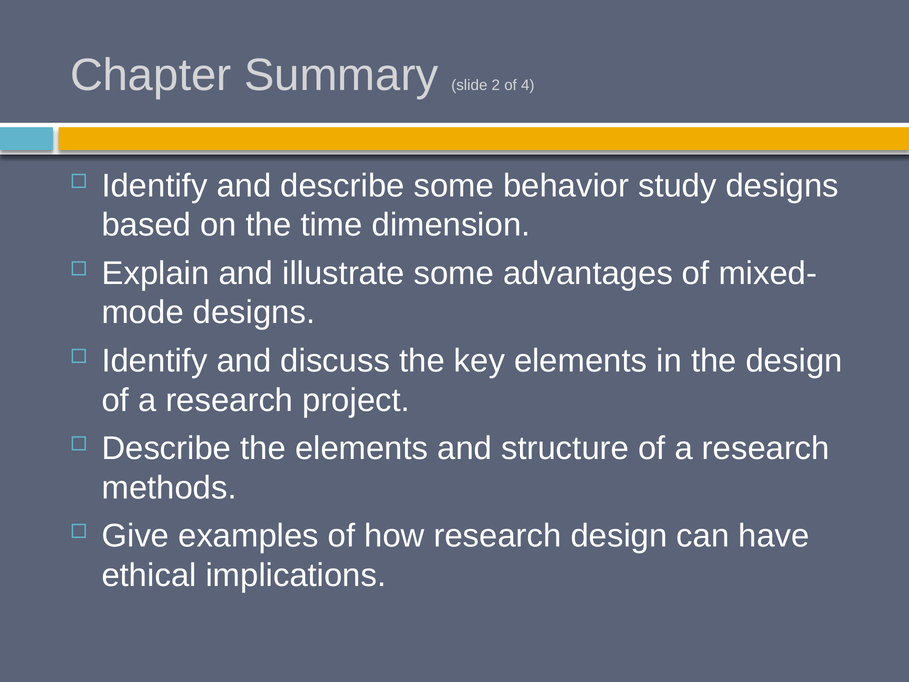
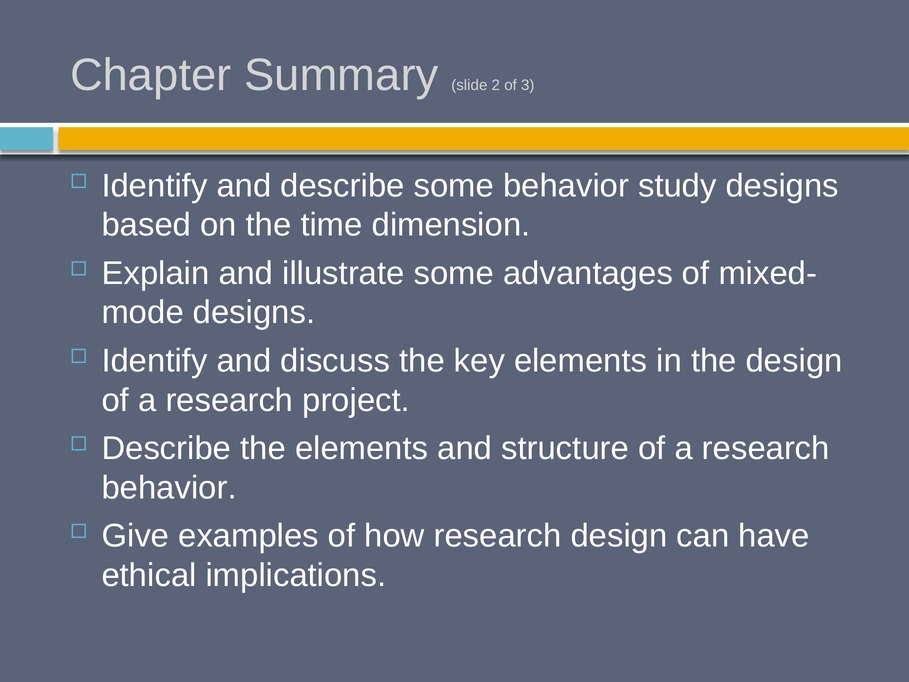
4: 4 -> 3
methods at (169, 488): methods -> behavior
